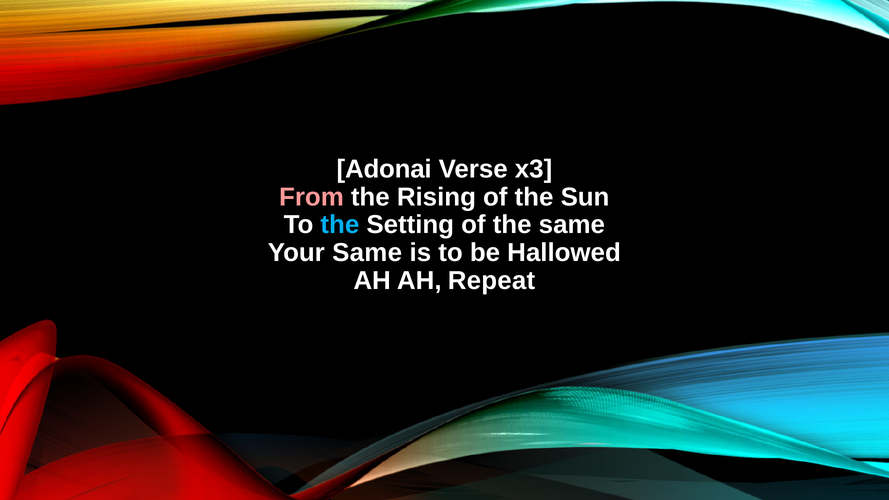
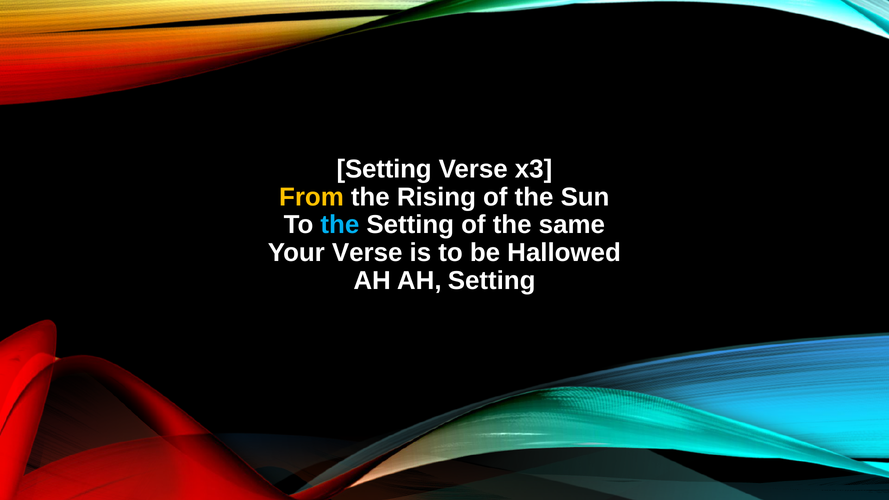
Adonai at (384, 169): Adonai -> Setting
From colour: pink -> yellow
Your Same: Same -> Verse
AH Repeat: Repeat -> Setting
